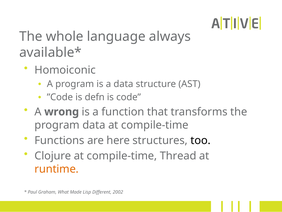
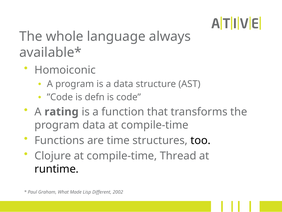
wrong: wrong -> rating
here: here -> time
runtime colour: orange -> black
